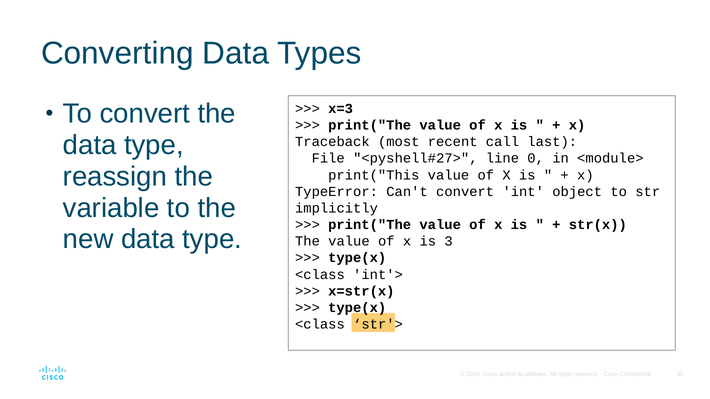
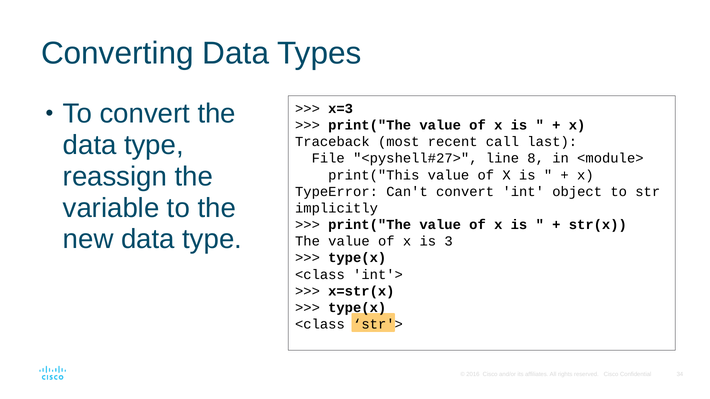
0: 0 -> 8
